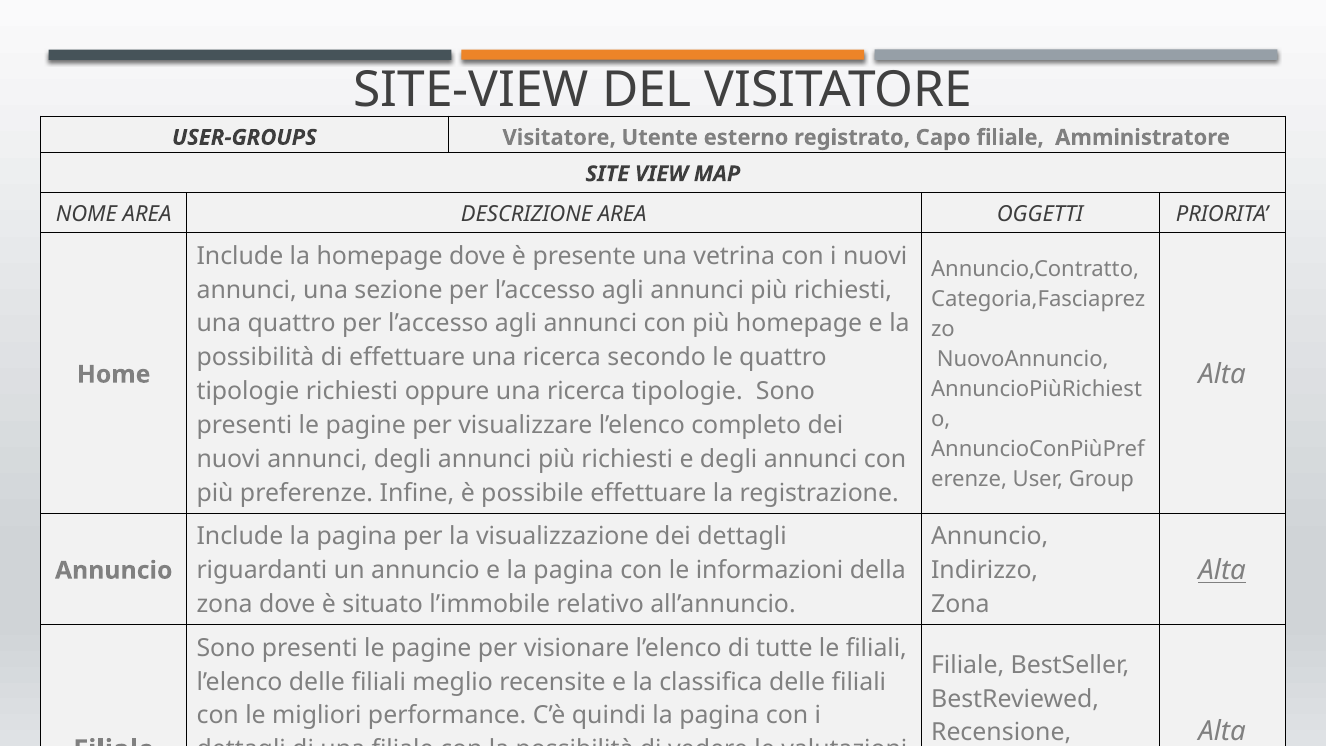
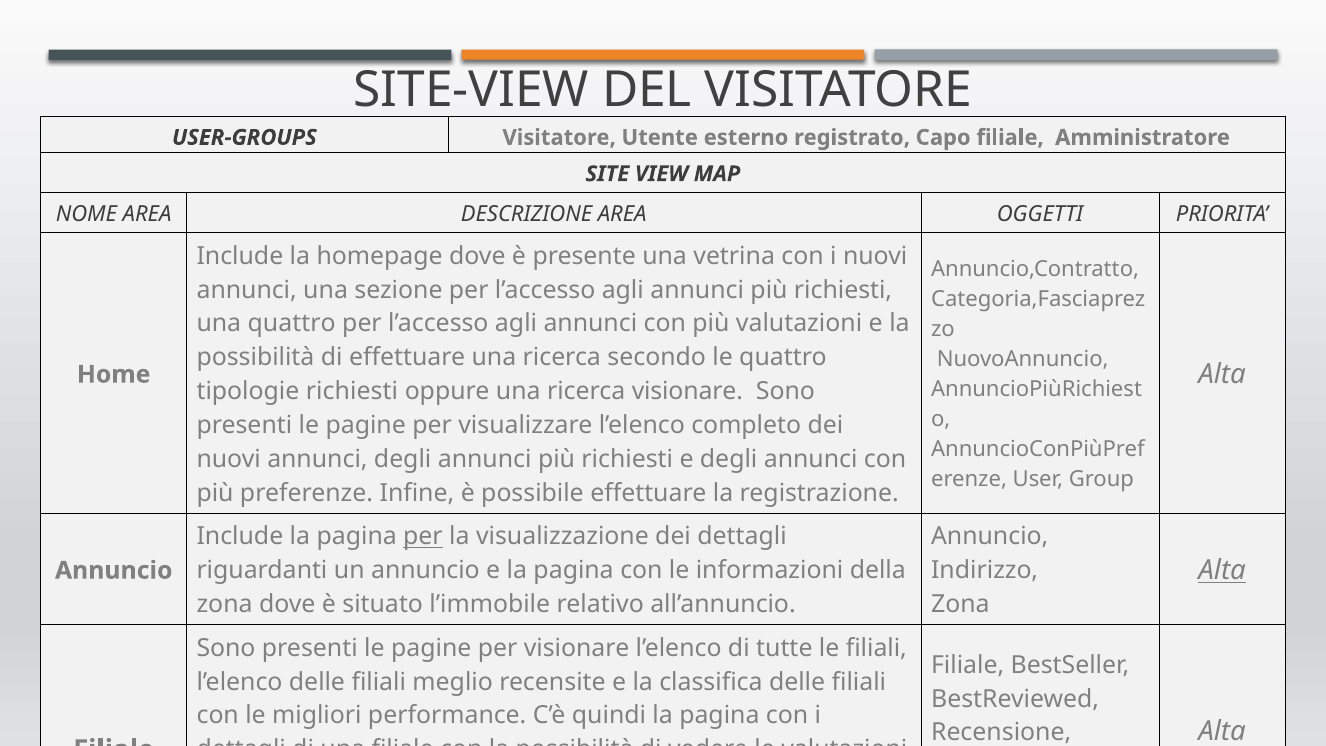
più homepage: homepage -> valutazioni
ricerca tipologie: tipologie -> visionare
per at (423, 537) underline: none -> present
